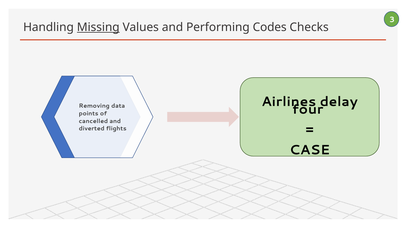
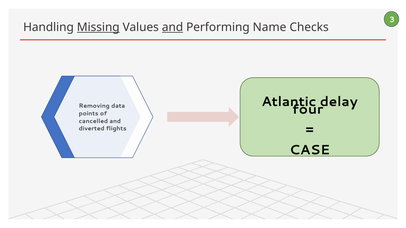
and at (172, 27) underline: none -> present
Codes: Codes -> Name
Airlines: Airlines -> Atlantic
